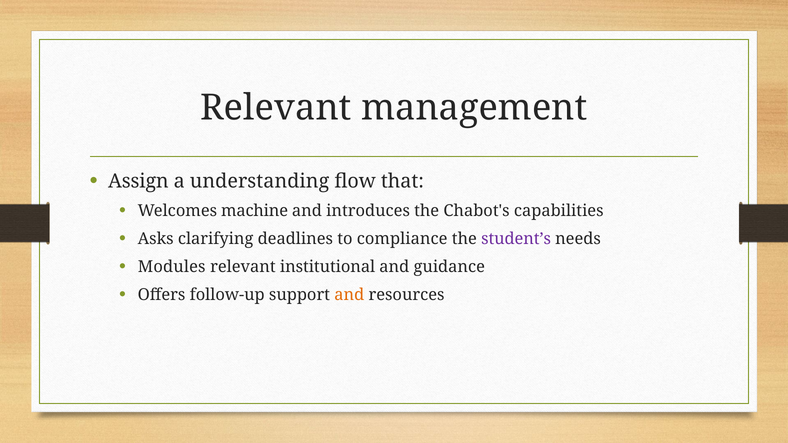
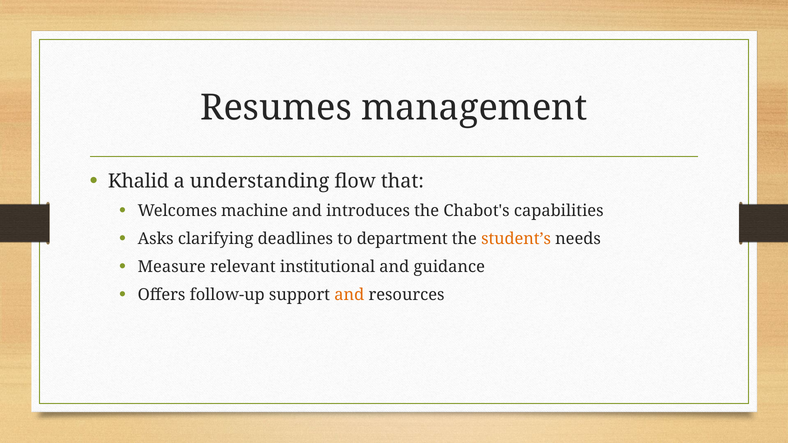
Relevant at (276, 108): Relevant -> Resumes
Assign: Assign -> Khalid
compliance: compliance -> department
student’s colour: purple -> orange
Modules: Modules -> Measure
